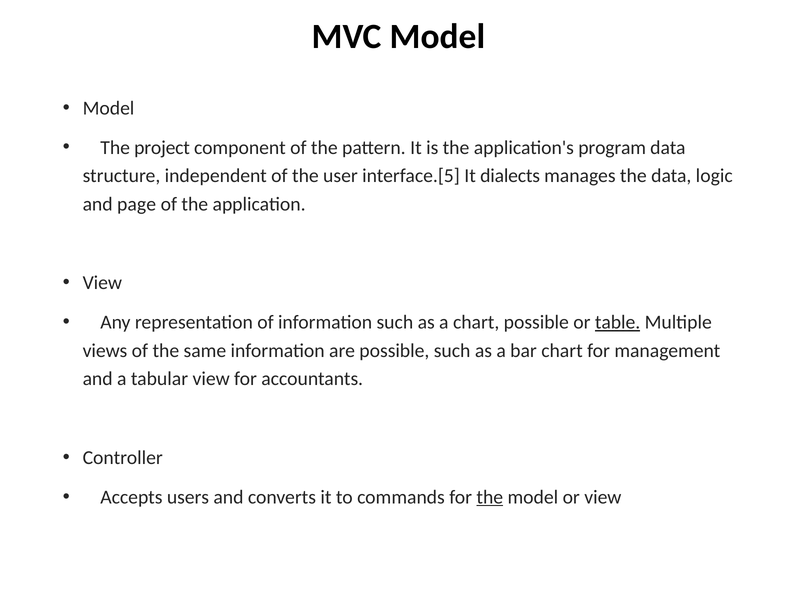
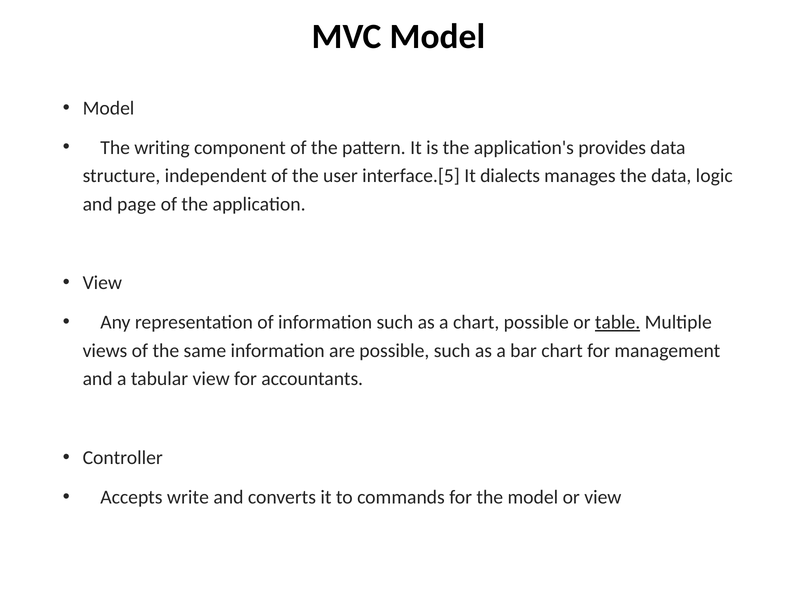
project: project -> writing
program: program -> provides
users: users -> write
the at (490, 497) underline: present -> none
